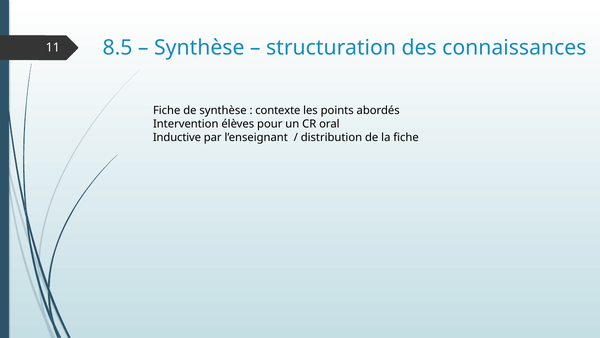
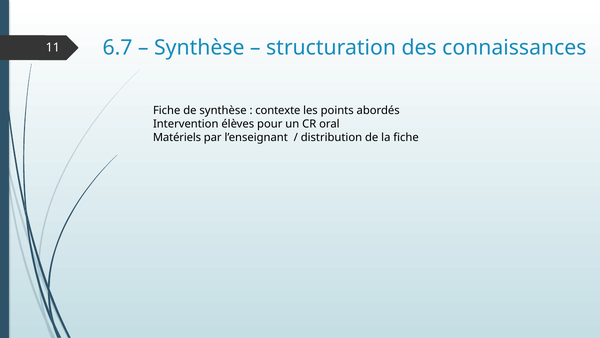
8.5: 8.5 -> 6.7
Inductive: Inductive -> Matériels
